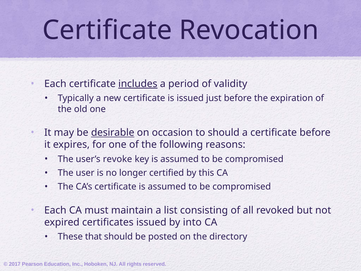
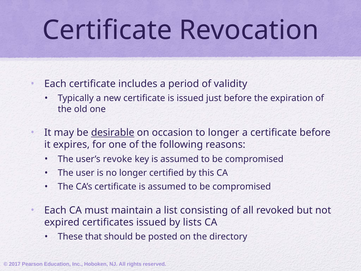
includes underline: present -> none
to should: should -> longer
into: into -> lists
